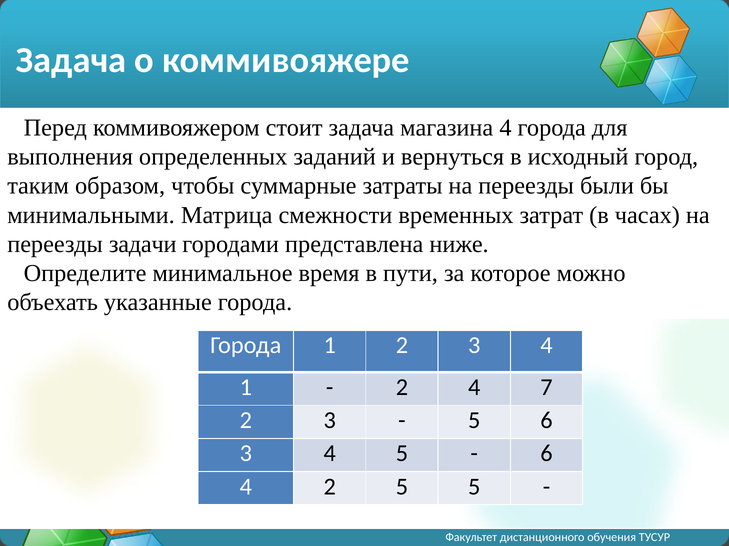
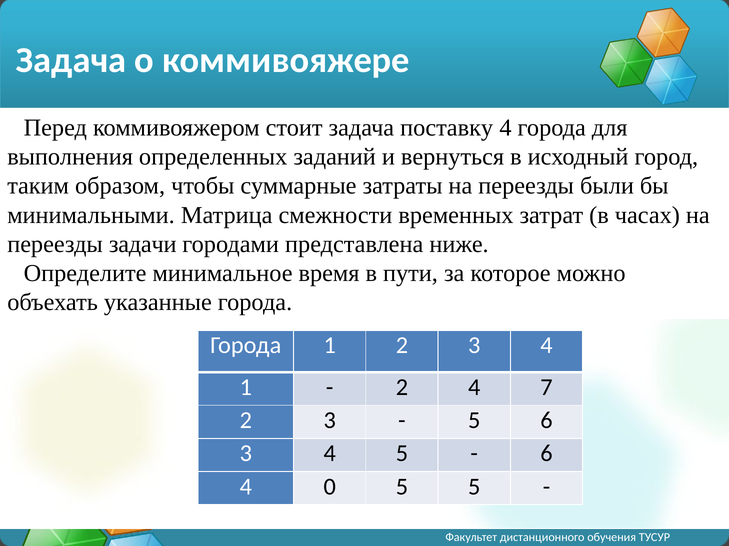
магазина: магазина -> поставку
4 2: 2 -> 0
